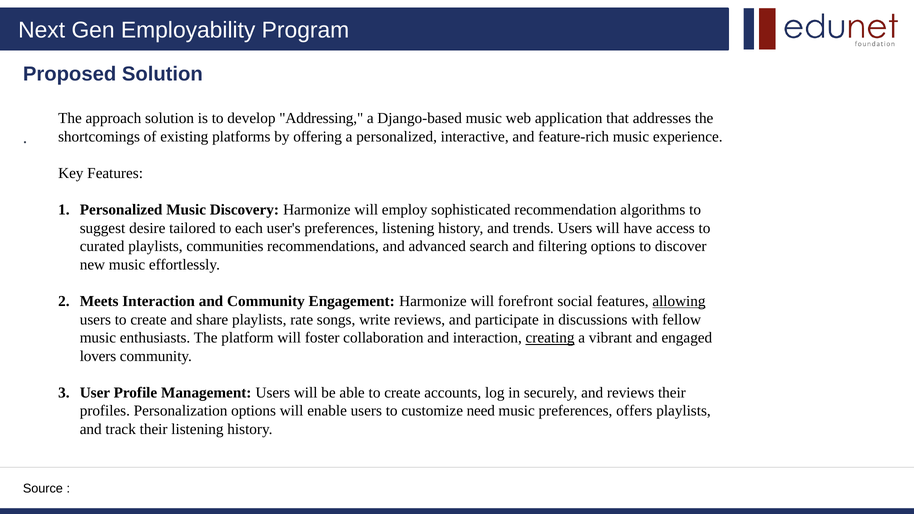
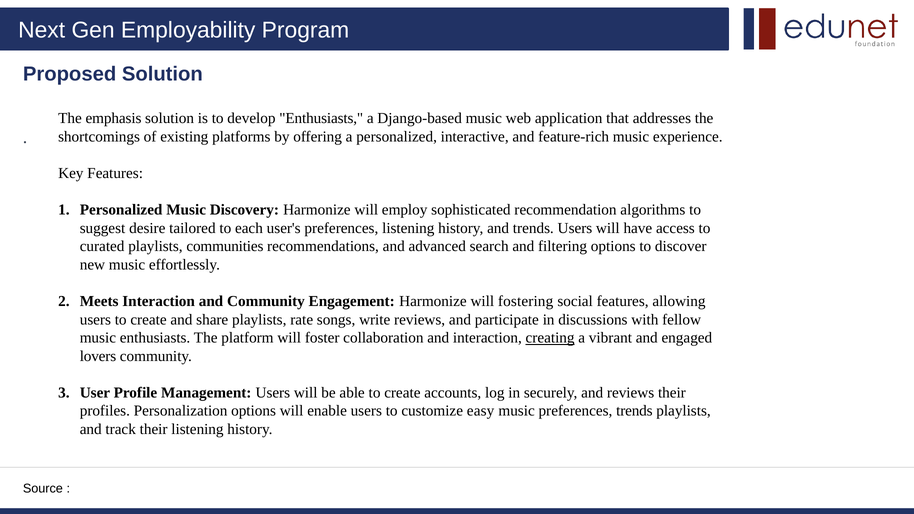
approach: approach -> emphasis
develop Addressing: Addressing -> Enthusiasts
forefront: forefront -> fostering
allowing underline: present -> none
need: need -> easy
preferences offers: offers -> trends
